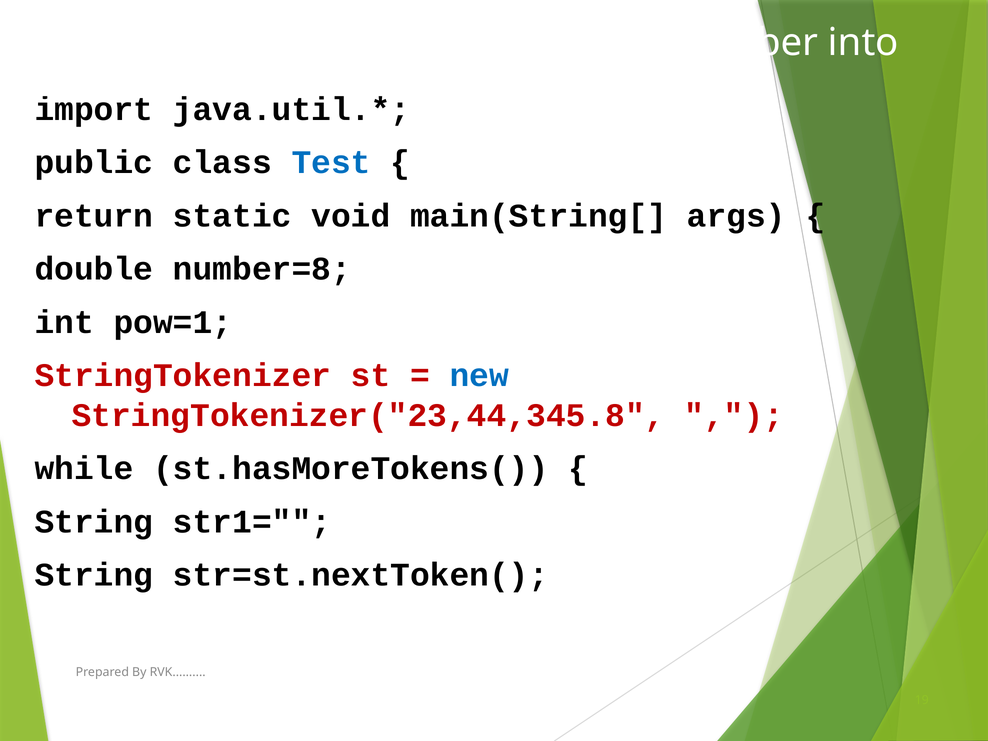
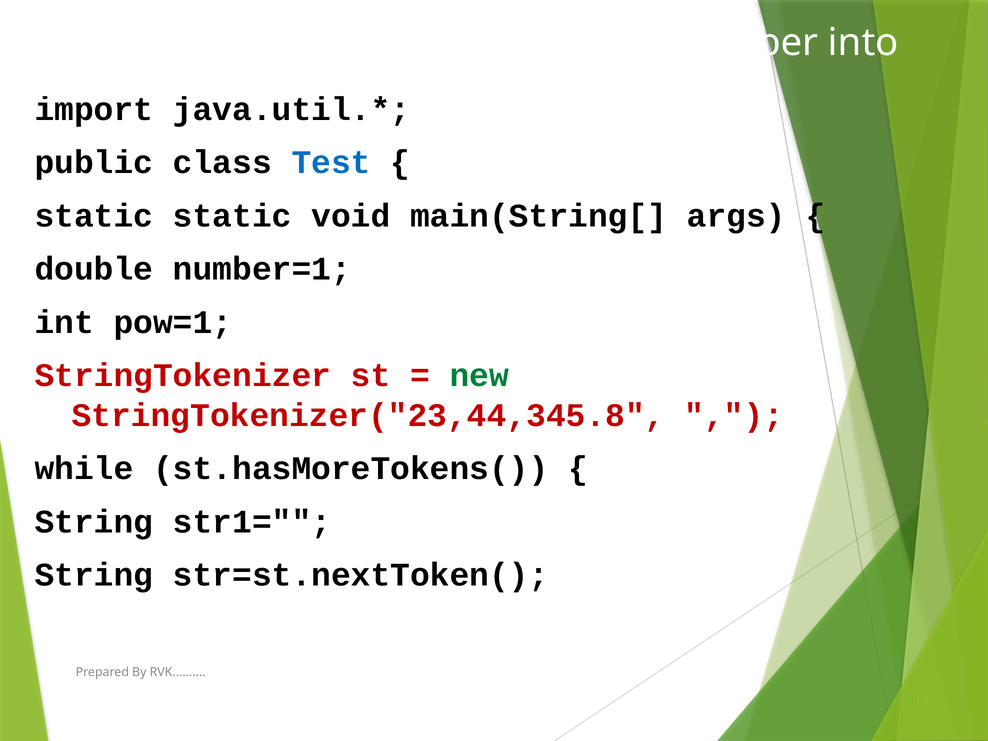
return at (94, 216): return -> static
number=8: number=8 -> number=1
new colour: blue -> green
